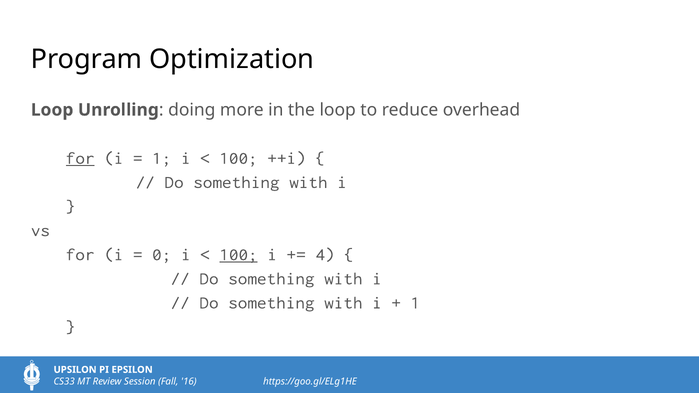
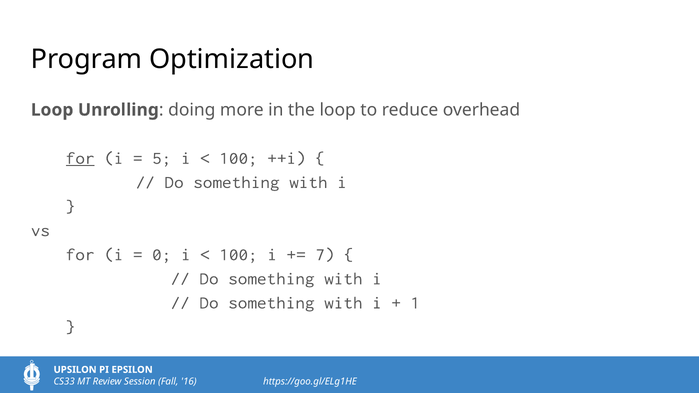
1 at (162, 158): 1 -> 5
100 at (239, 255) underline: present -> none
4: 4 -> 7
